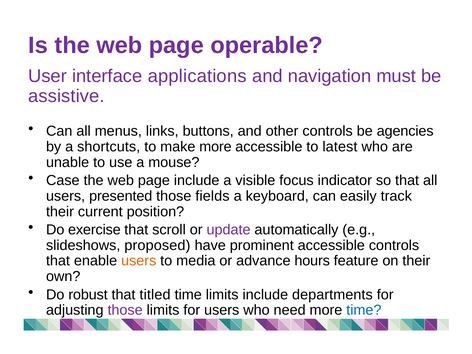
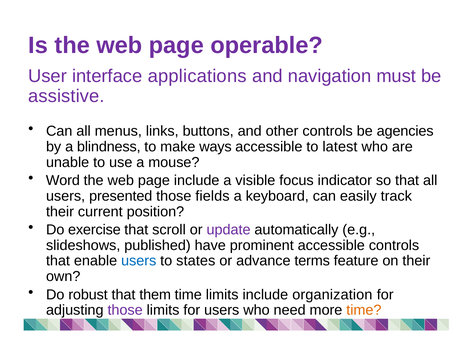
shortcuts: shortcuts -> blindness
make more: more -> ways
Case: Case -> Word
proposed: proposed -> published
users at (139, 261) colour: orange -> blue
media: media -> states
hours: hours -> terms
titled: titled -> them
departments: departments -> organization
time at (364, 310) colour: blue -> orange
